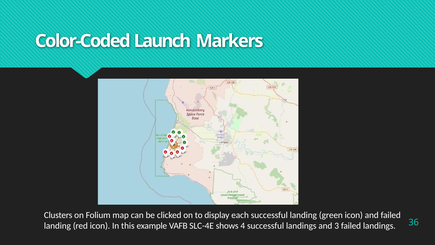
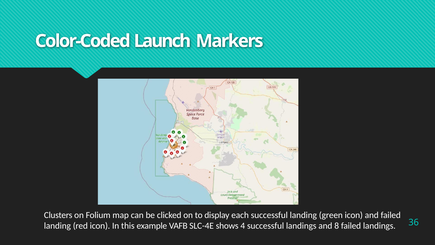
3: 3 -> 8
